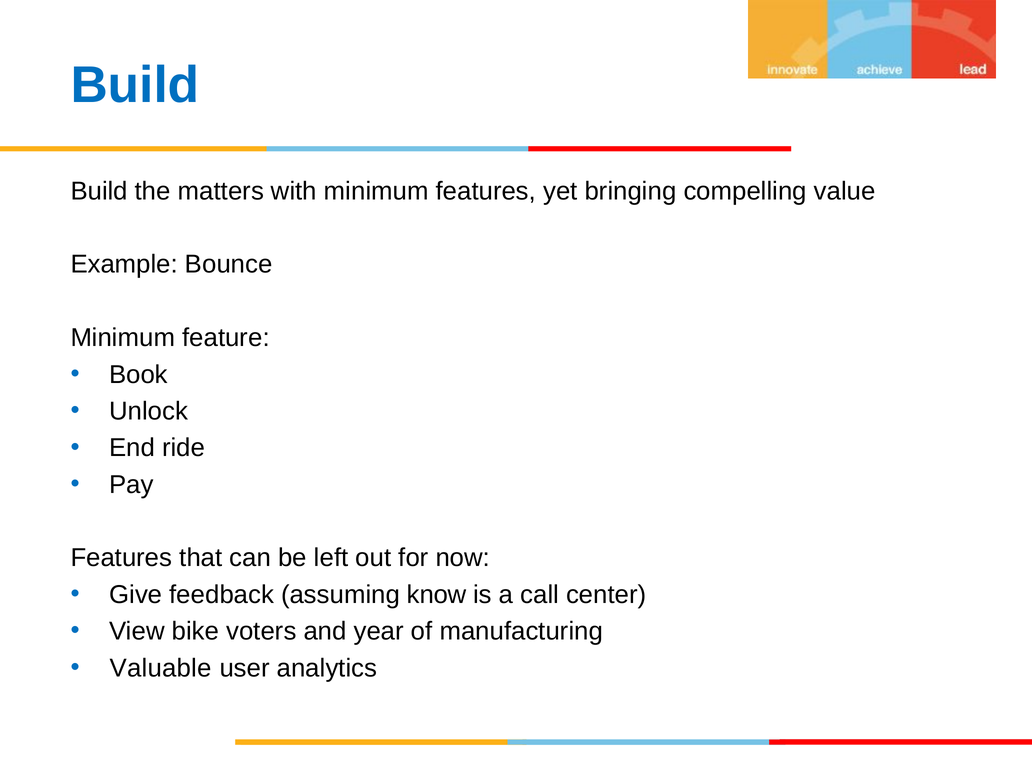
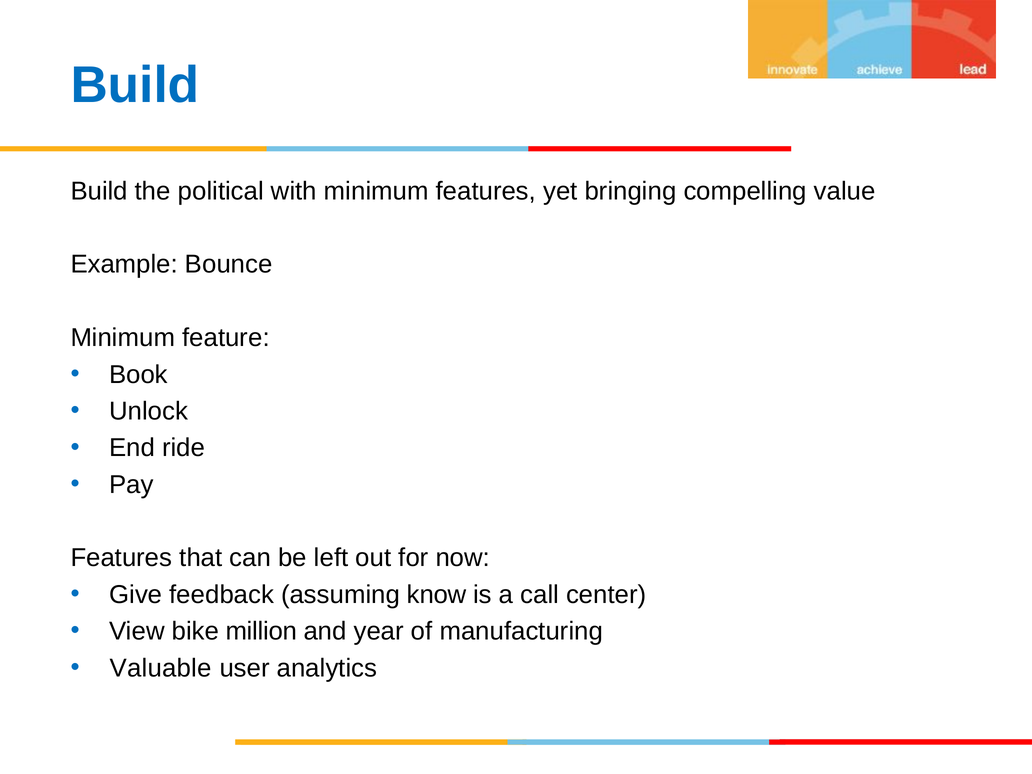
matters: matters -> political
voters: voters -> million
